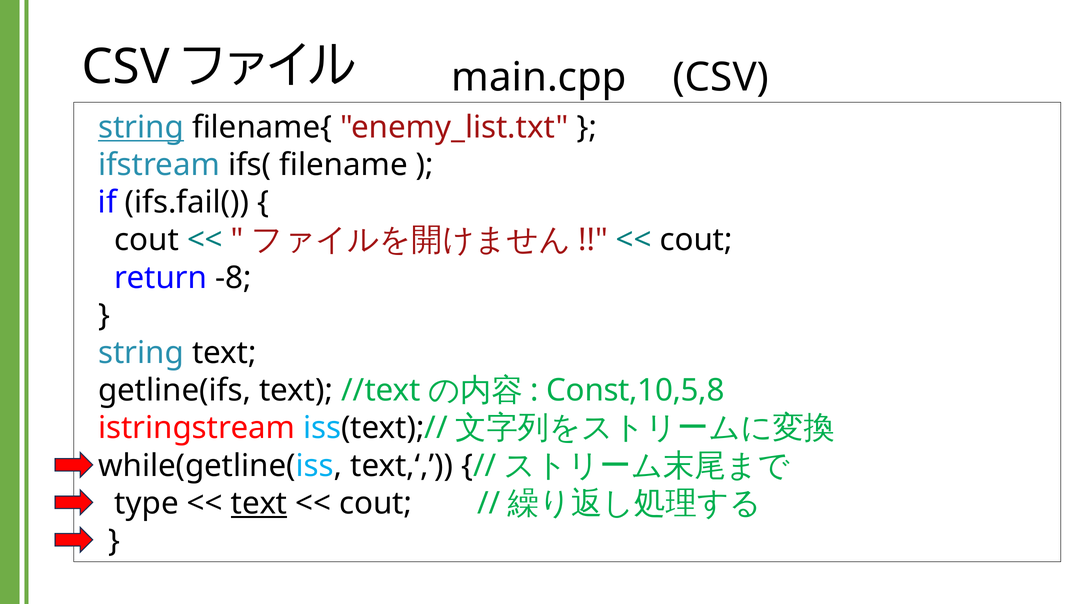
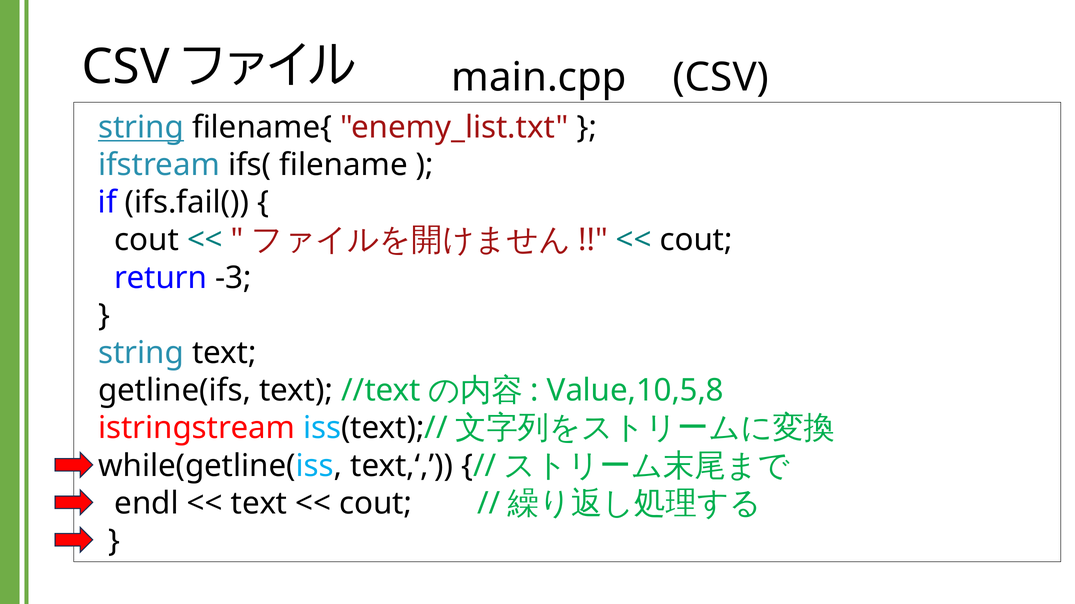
-8: -8 -> -3
Const,10,5,8: Const,10,5,8 -> Value,10,5,8
type: type -> endl
text at (259, 504) underline: present -> none
